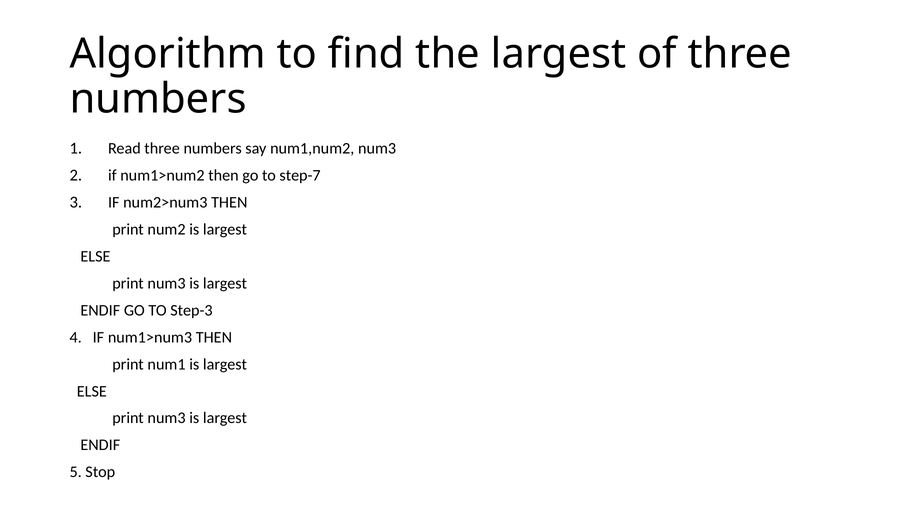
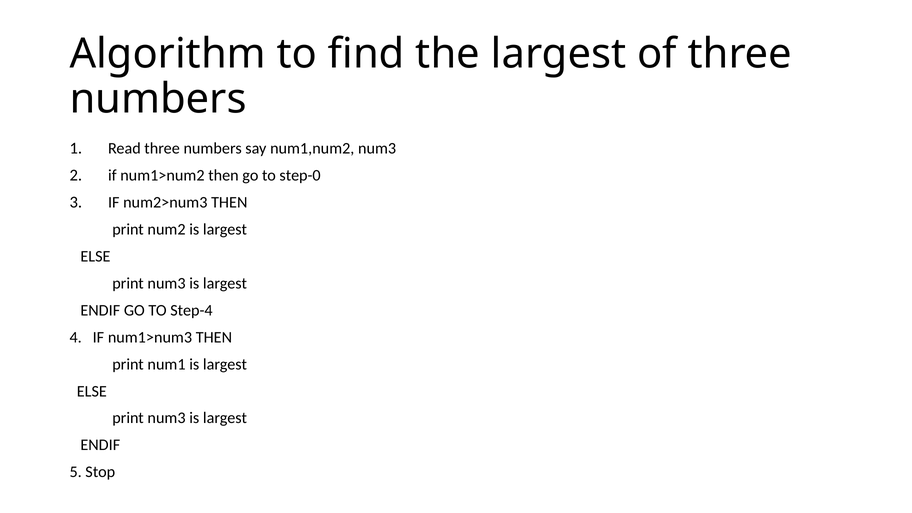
step-7: step-7 -> step-0
Step-3: Step-3 -> Step-4
